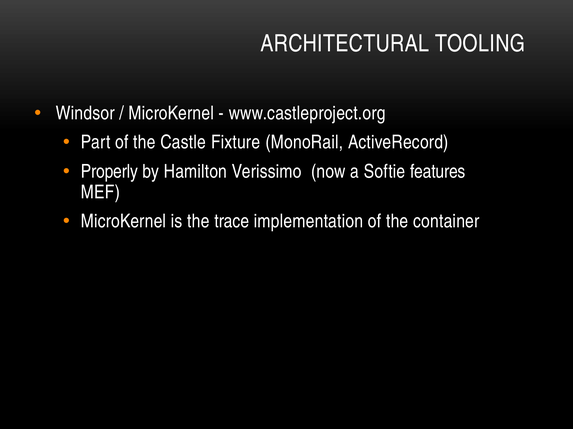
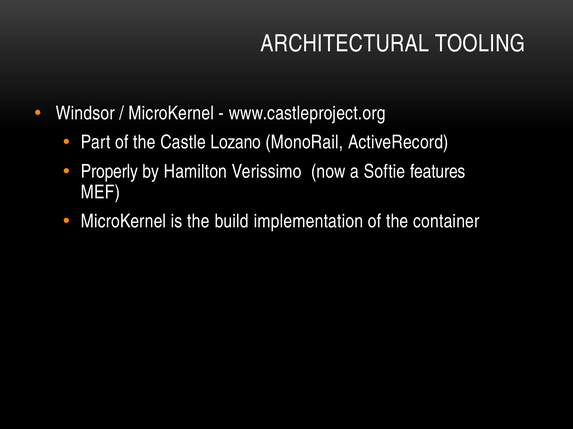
Fixture: Fixture -> Lozano
trace: trace -> build
